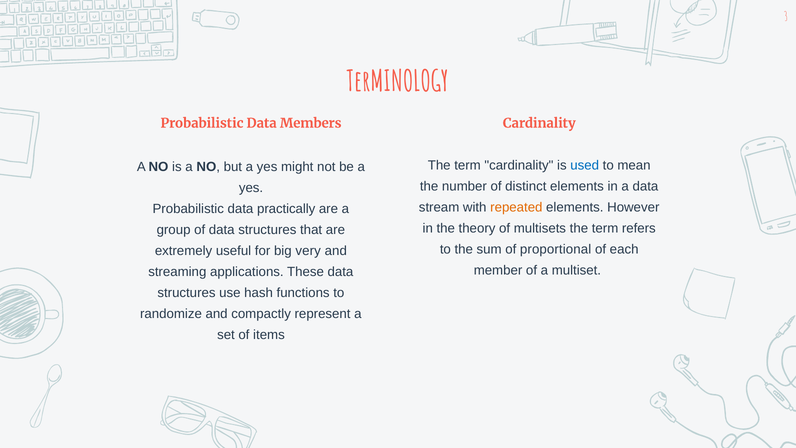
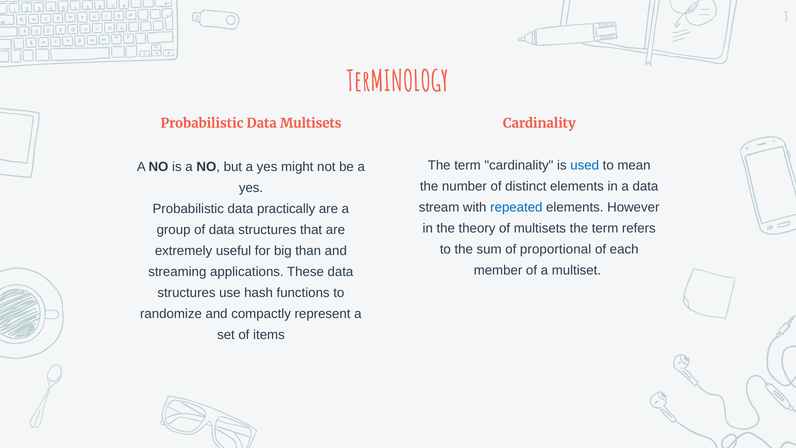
Data Members: Members -> Multisets
repeated colour: orange -> blue
very: very -> than
